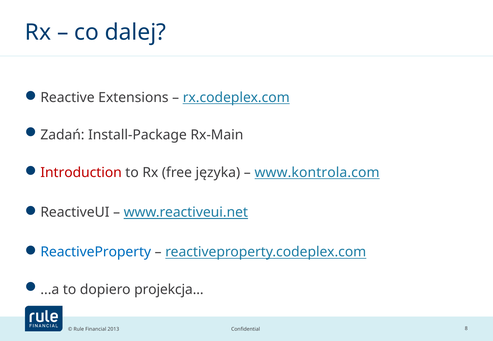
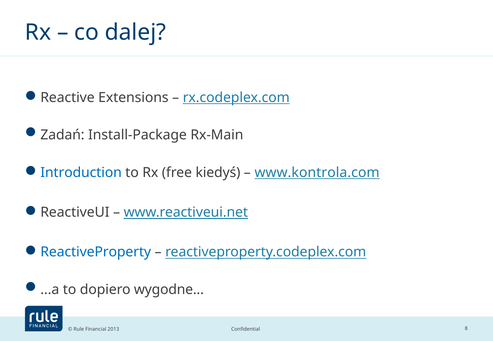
Introduction colour: red -> blue
języka: języka -> kiedyś
projekcja: projekcja -> wygodne
